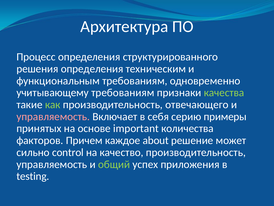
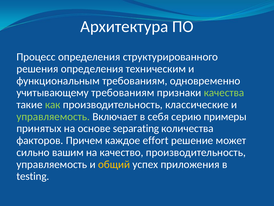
отвечающего: отвечающего -> классические
управляемость at (53, 116) colour: pink -> light green
important: important -> separating
about: about -> effort
control: control -> вашим
общий colour: light green -> yellow
